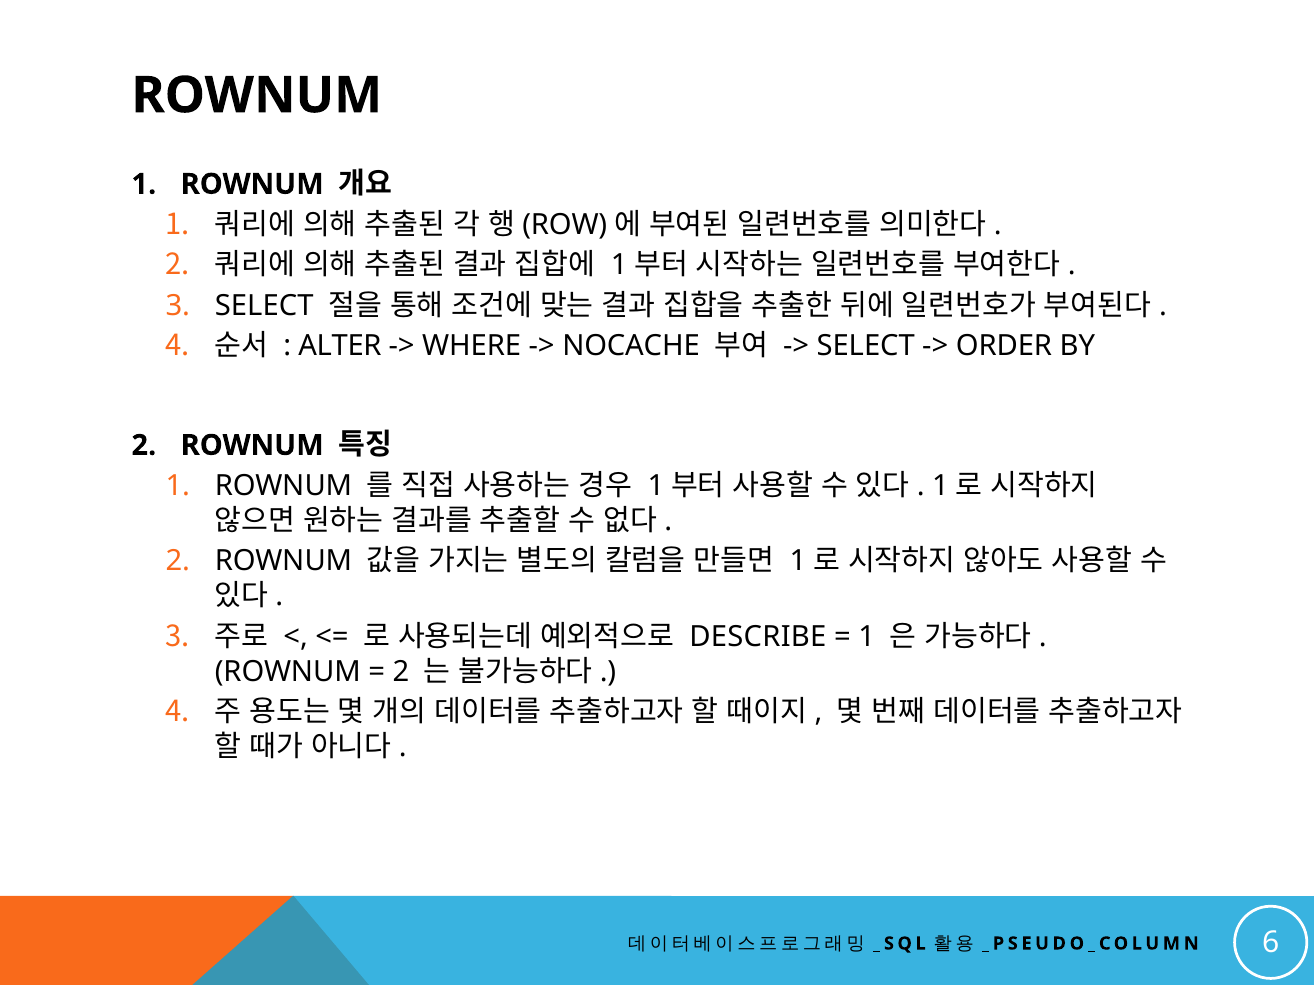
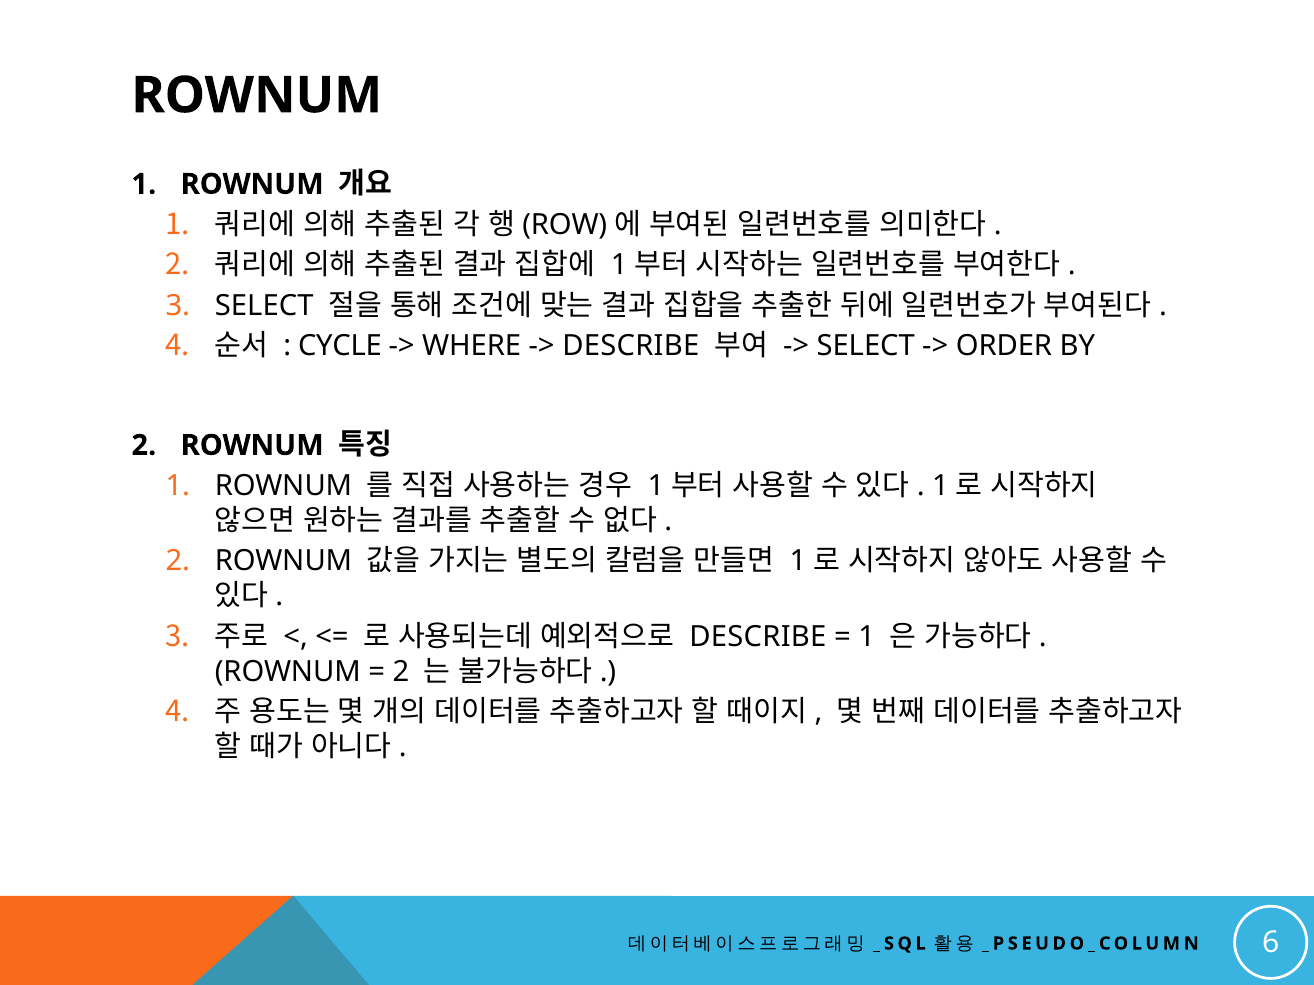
ALTER: ALTER -> CYCLE
NOCACHE at (631, 346): NOCACHE -> DESCRIBE
